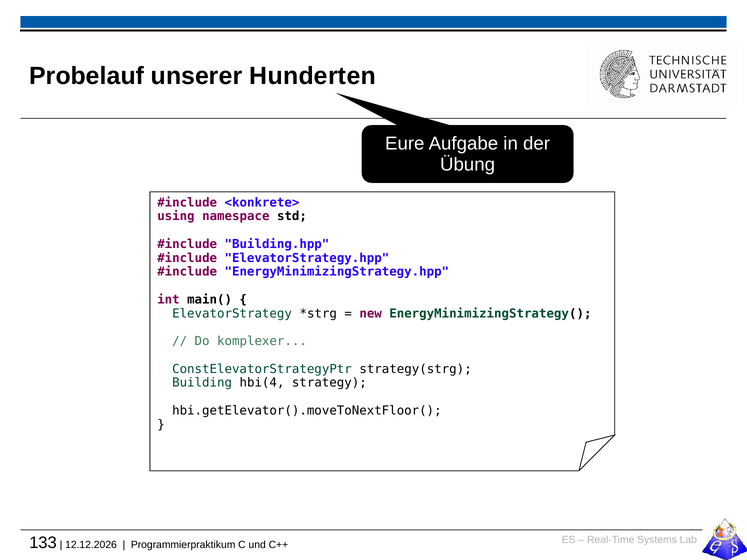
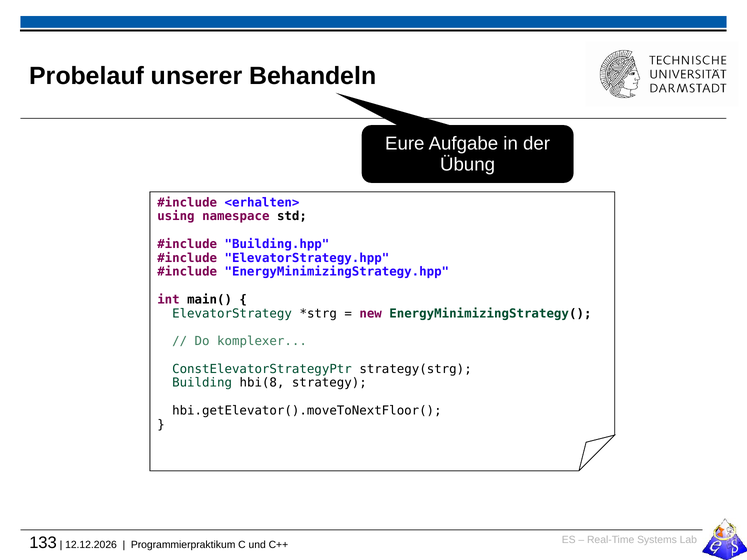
Hunderten: Hunderten -> Behandeln
<konkrete>: <konkrete> -> <erhalten>
hbi(4: hbi(4 -> hbi(8
